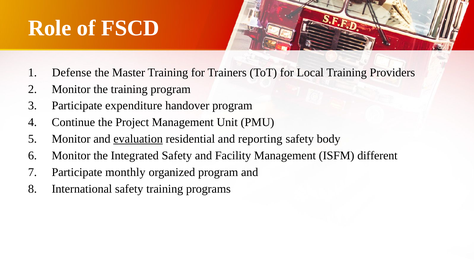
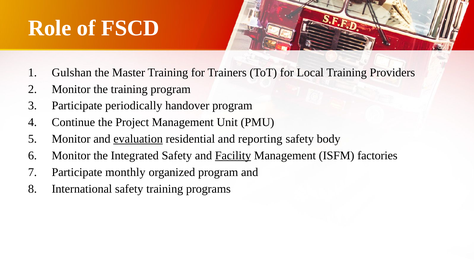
Defense: Defense -> Gulshan
expenditure: expenditure -> periodically
Facility underline: none -> present
different: different -> factories
